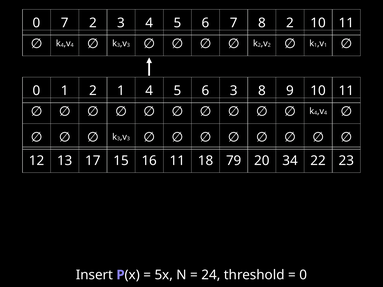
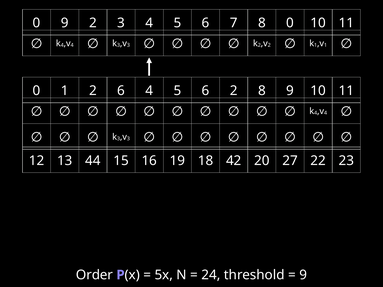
0 7: 7 -> 9
8 2: 2 -> 0
2 1: 1 -> 6
6 3: 3 -> 2
17: 17 -> 44
16 11: 11 -> 19
79: 79 -> 42
34: 34 -> 27
Insert: Insert -> Order
0 at (303, 275): 0 -> 9
